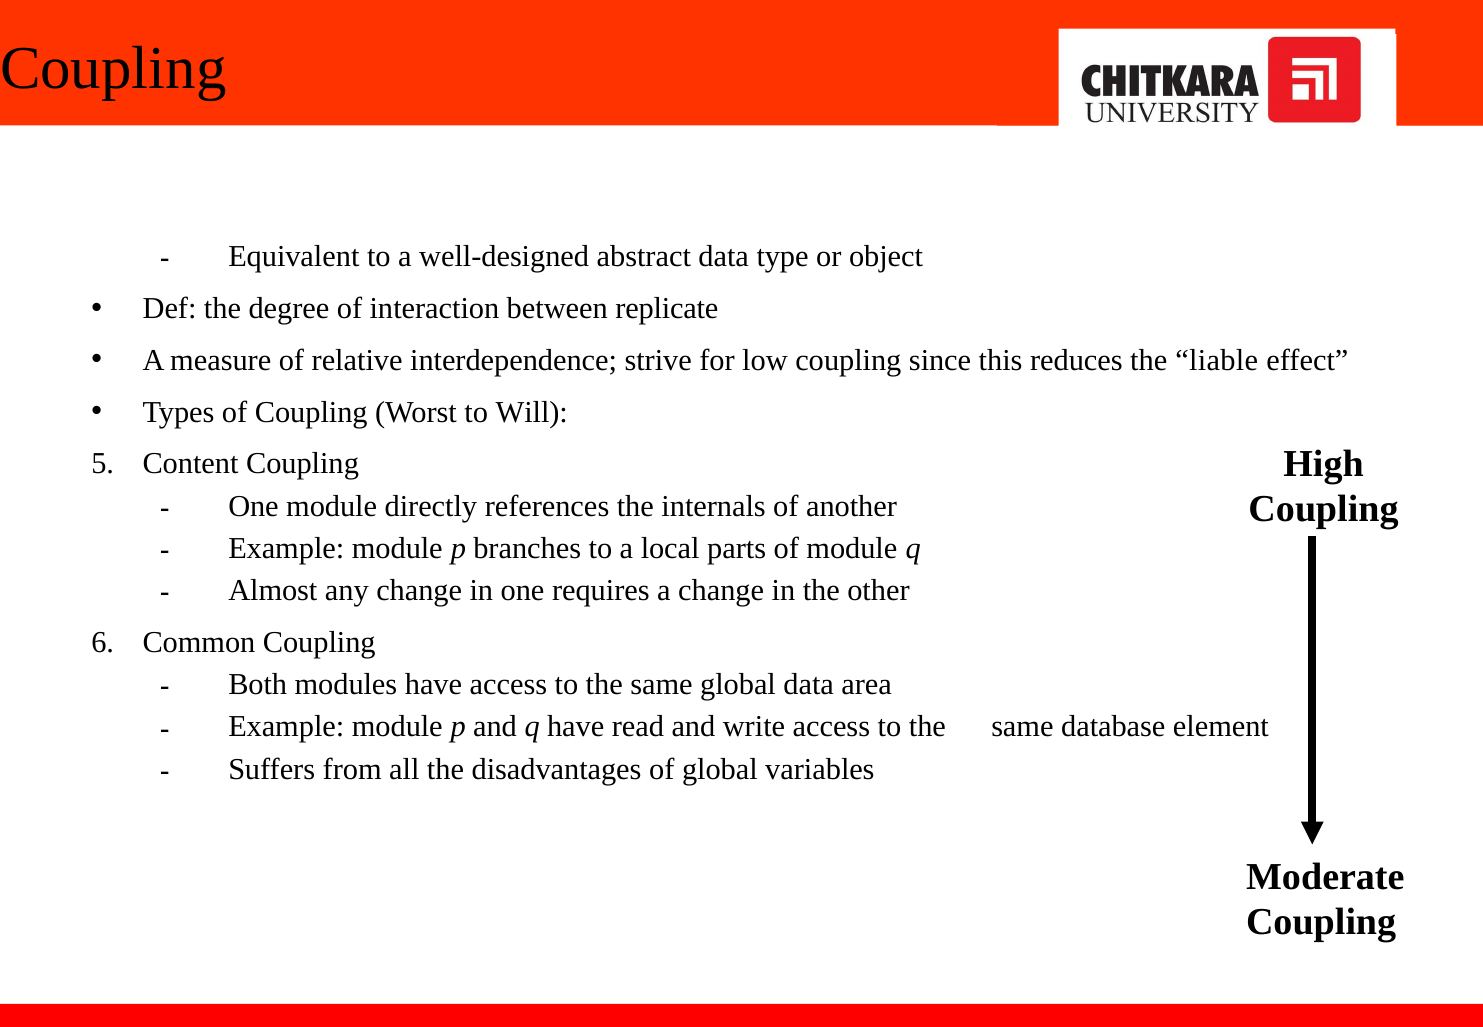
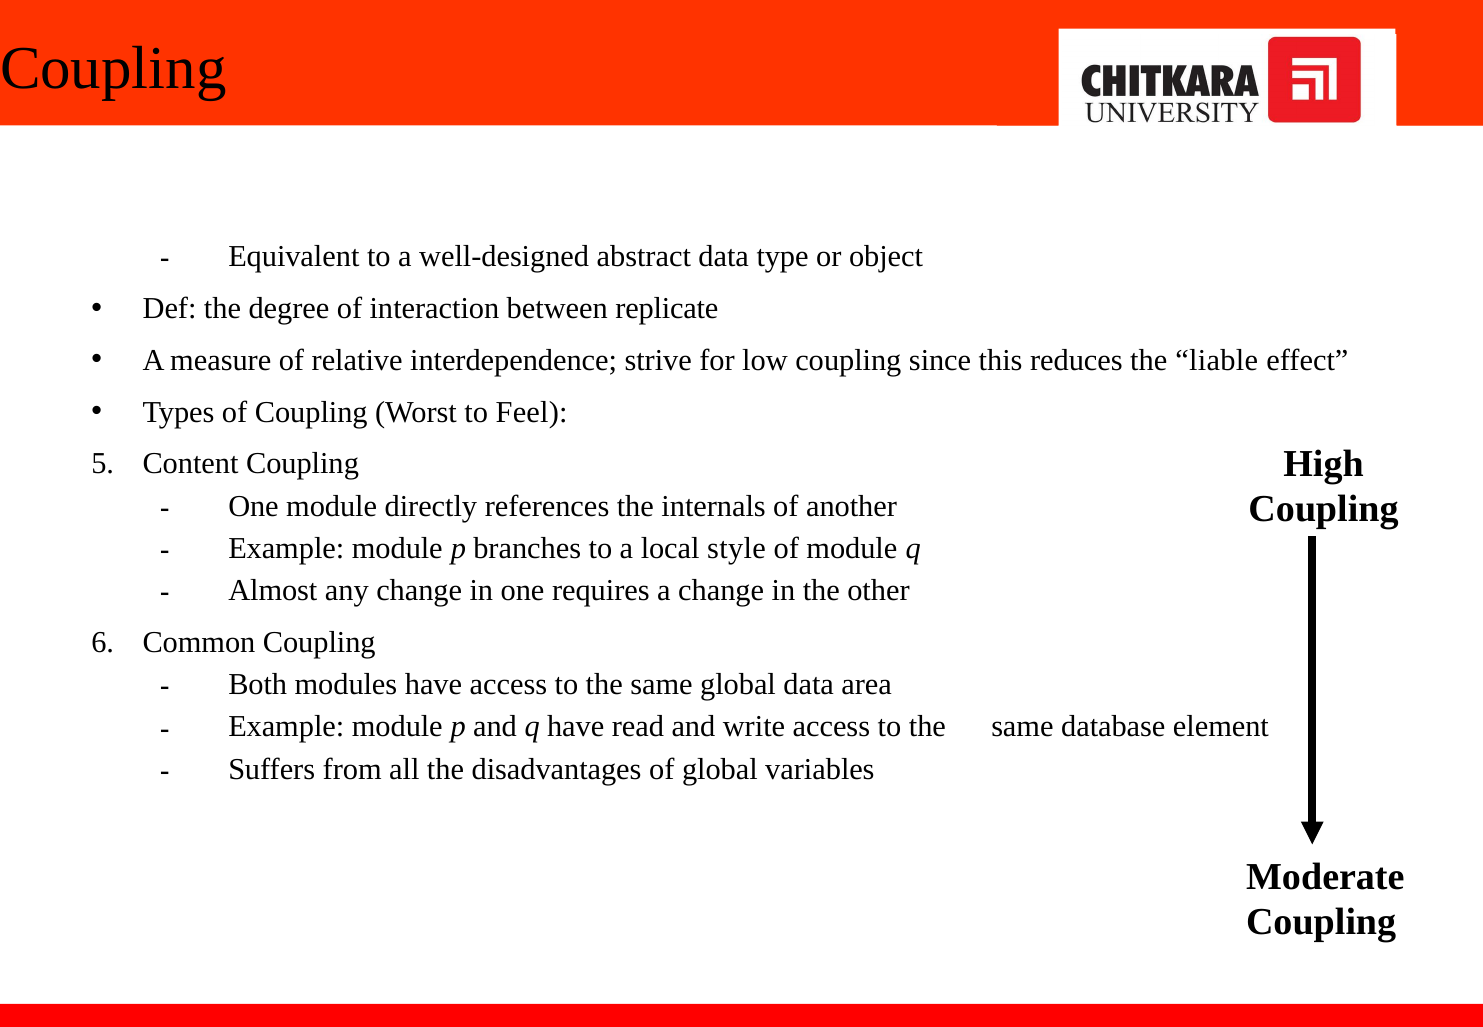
Will: Will -> Feel
parts: parts -> style
